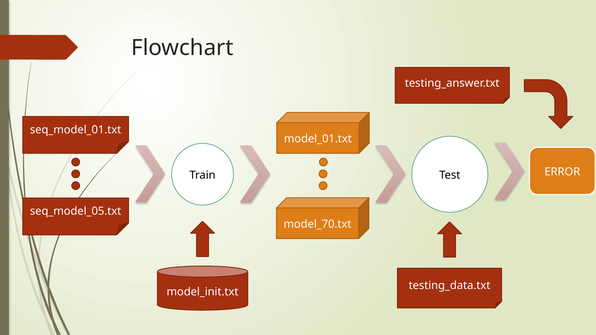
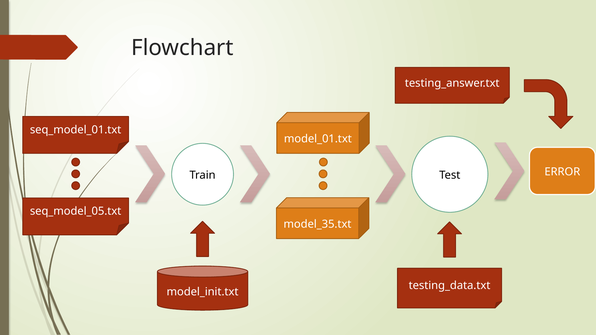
model_70.txt: model_70.txt -> model_35.txt
